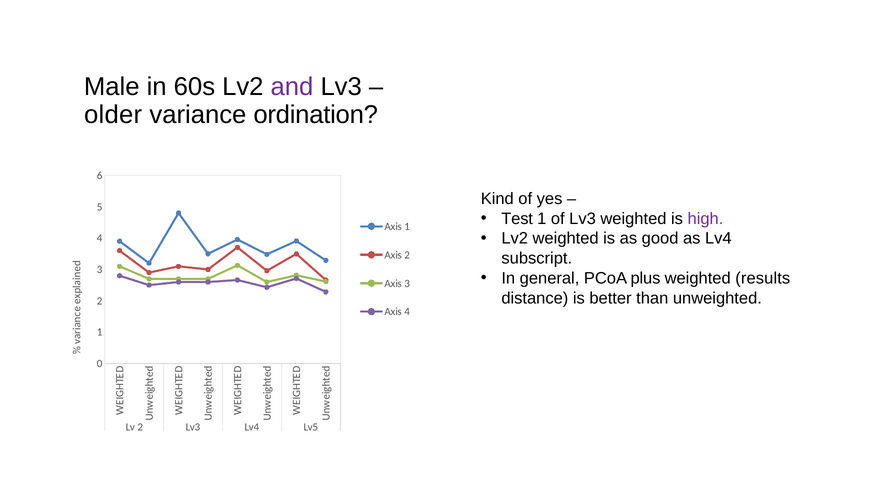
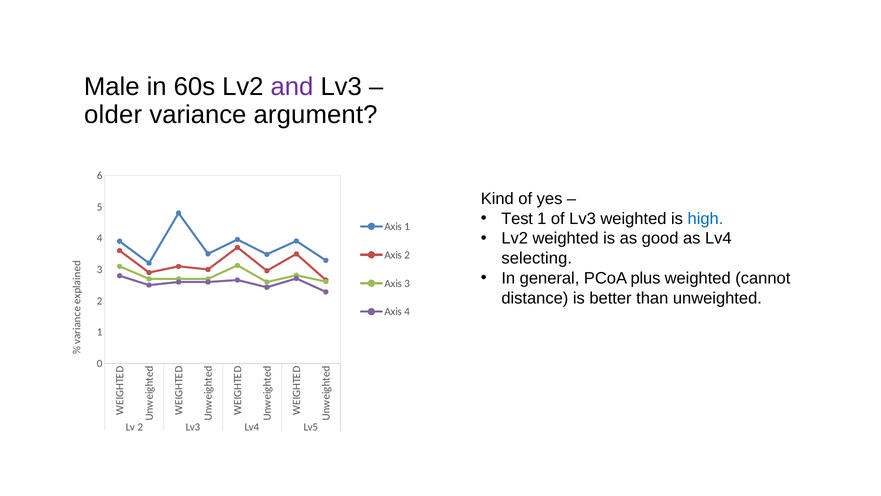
ordination: ordination -> argument
high colour: purple -> blue
subscript: subscript -> selecting
results: results -> cannot
